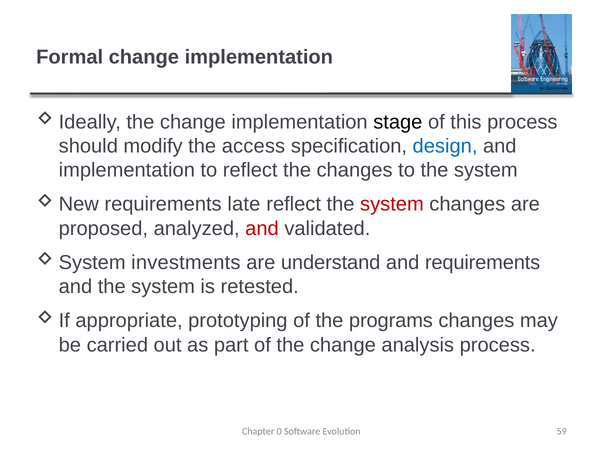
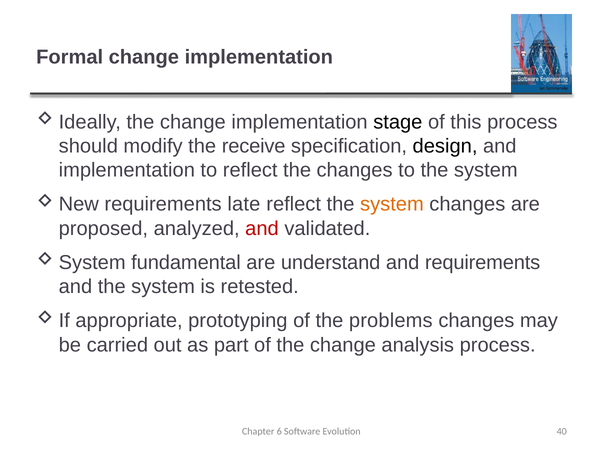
access: access -> receive
design colour: blue -> black
system at (392, 204) colour: red -> orange
investments: investments -> fundamental
programs: programs -> problems
0: 0 -> 6
59: 59 -> 40
